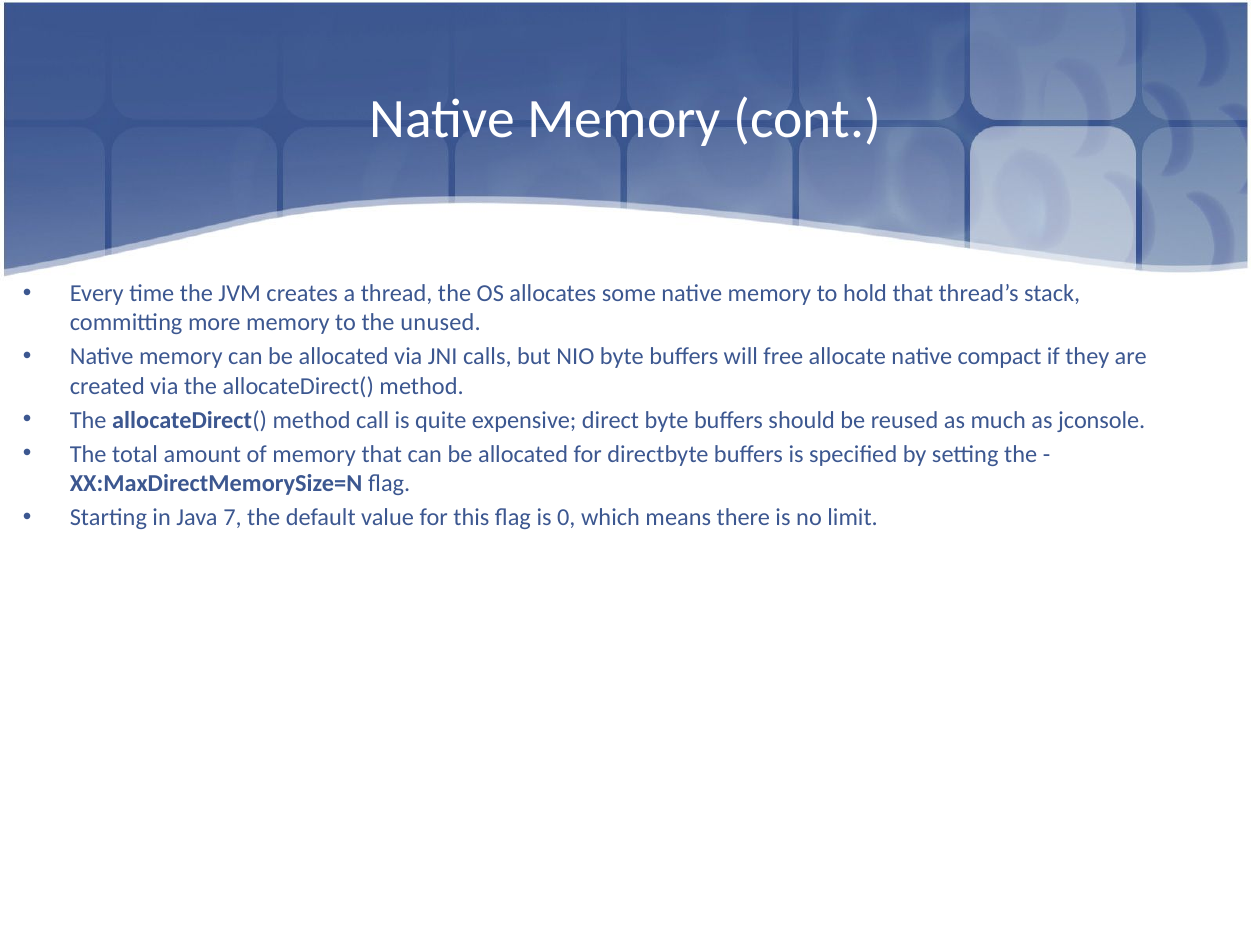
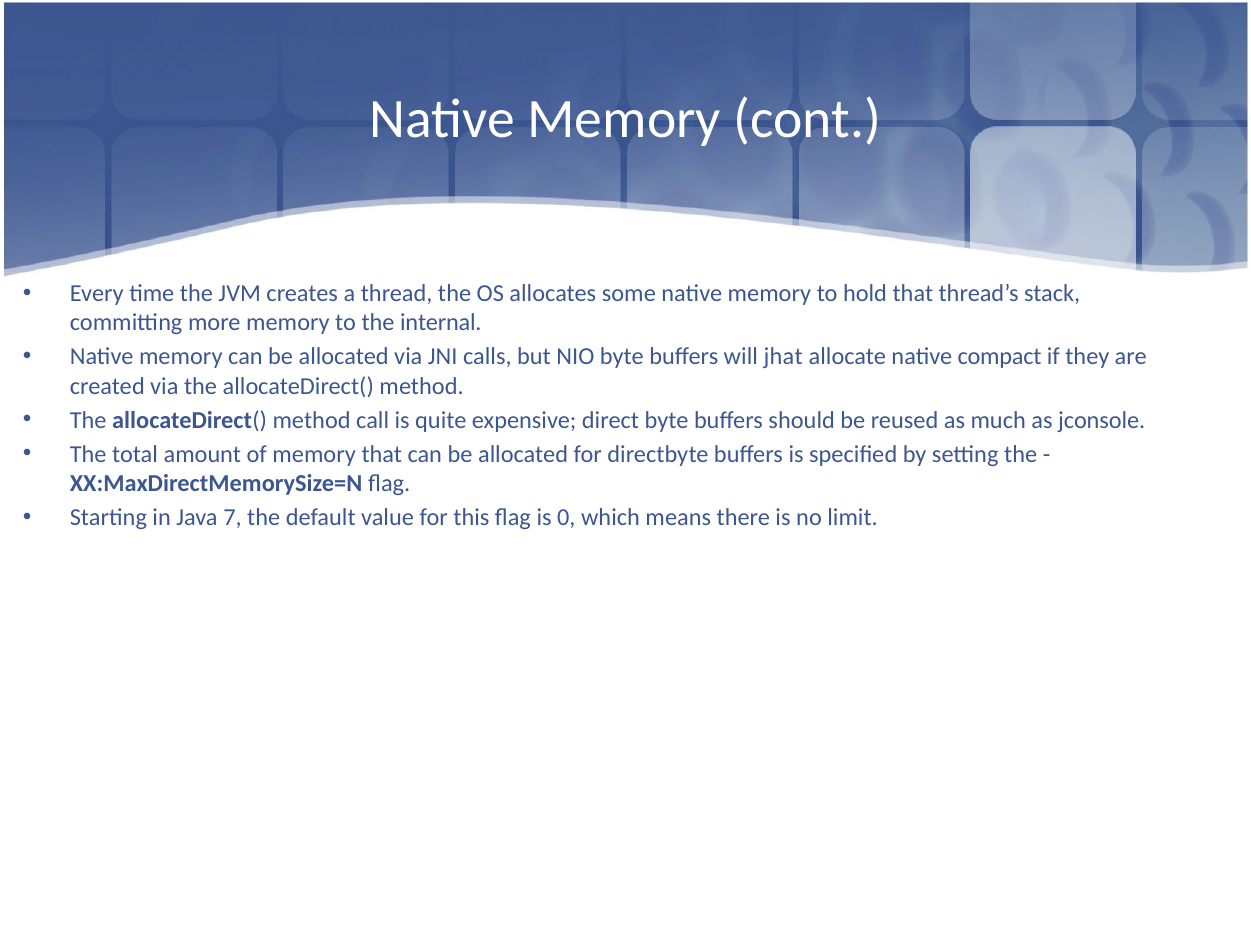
unused: unused -> internal
free: free -> jhat
